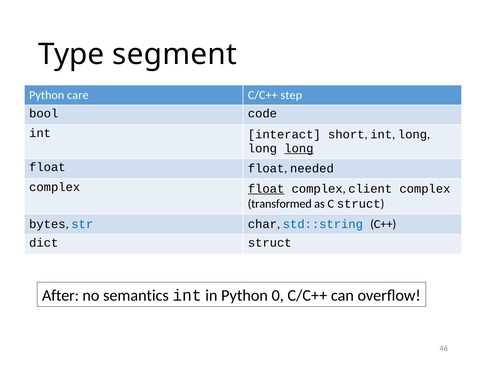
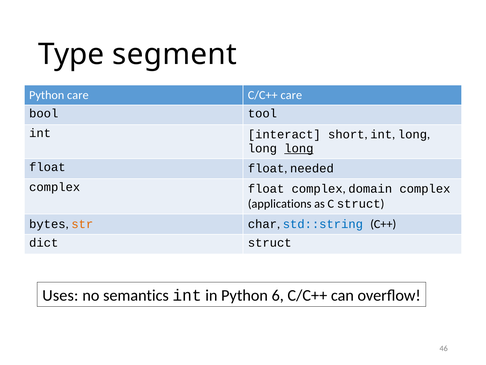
C/C++ step: step -> care
code: code -> tool
float at (266, 188) underline: present -> none
client: client -> domain
transformed: transformed -> applications
str colour: blue -> orange
After: After -> Uses
0: 0 -> 6
